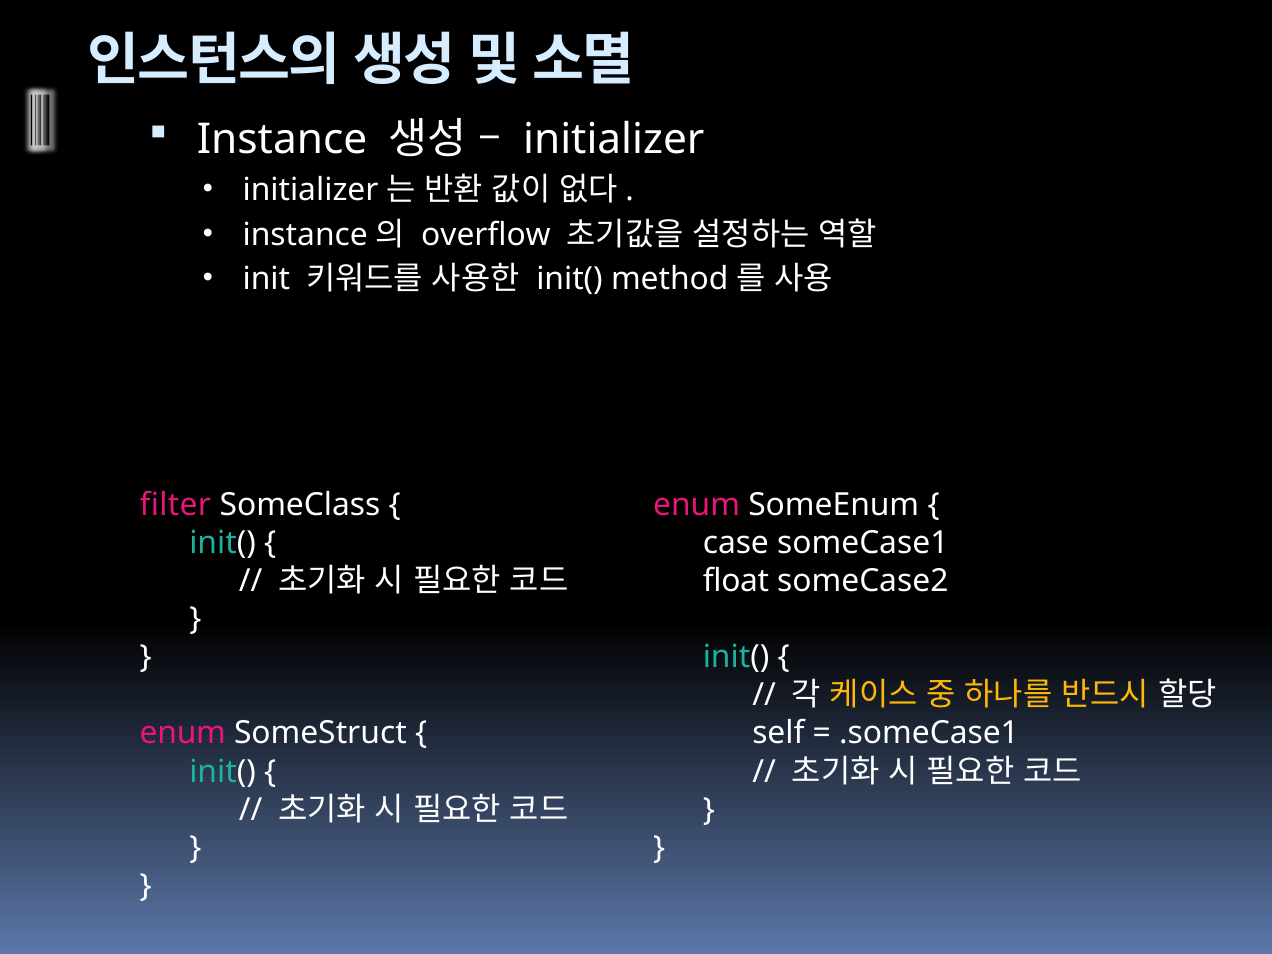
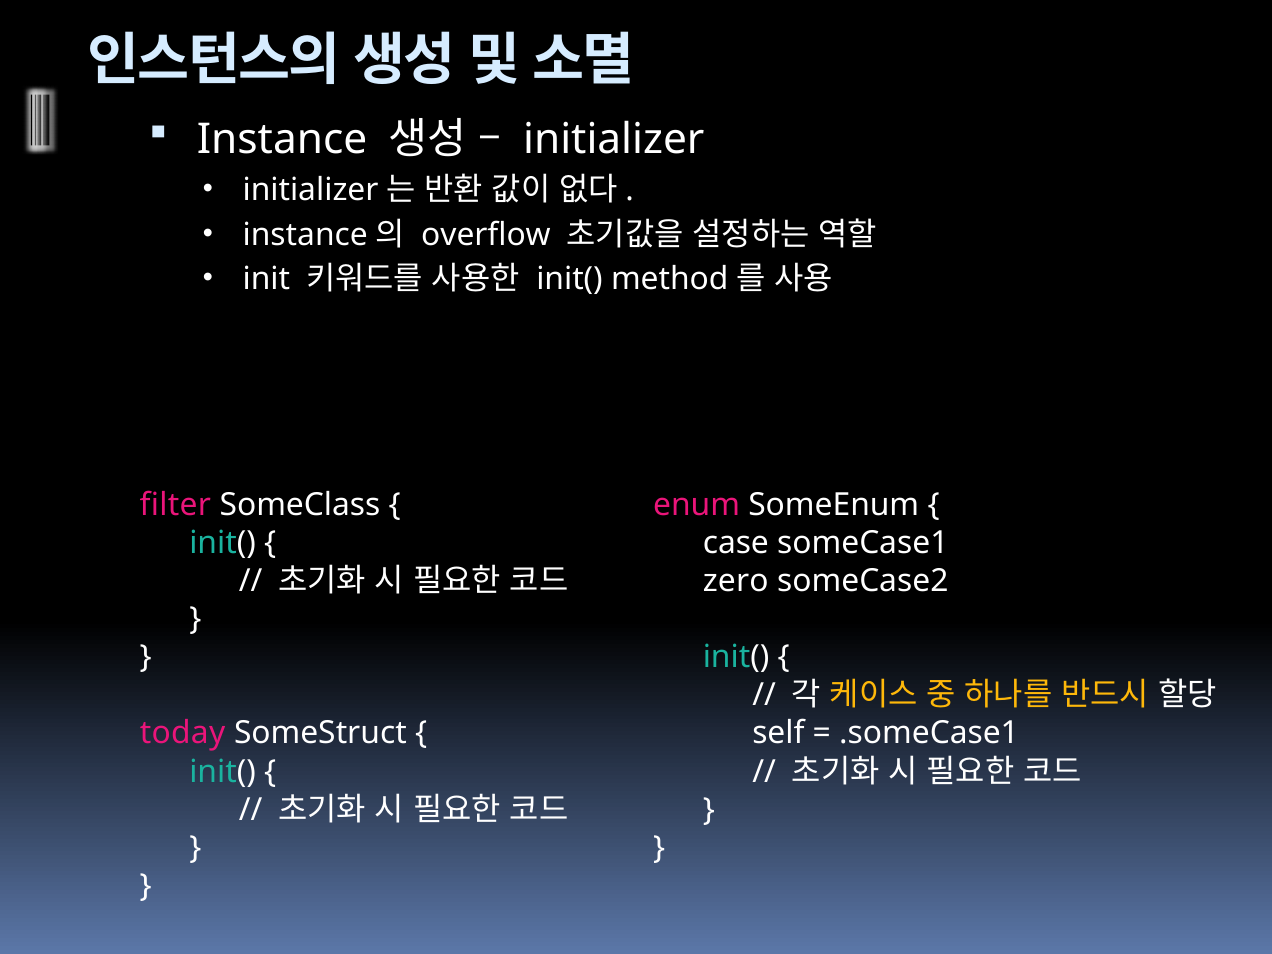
float: float -> zero
enum at (183, 733): enum -> today
